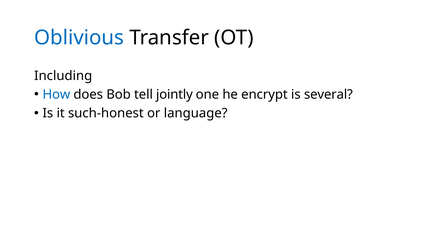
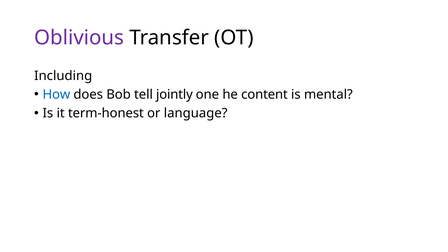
Oblivious colour: blue -> purple
encrypt: encrypt -> content
several: several -> mental
such-honest: such-honest -> term-honest
